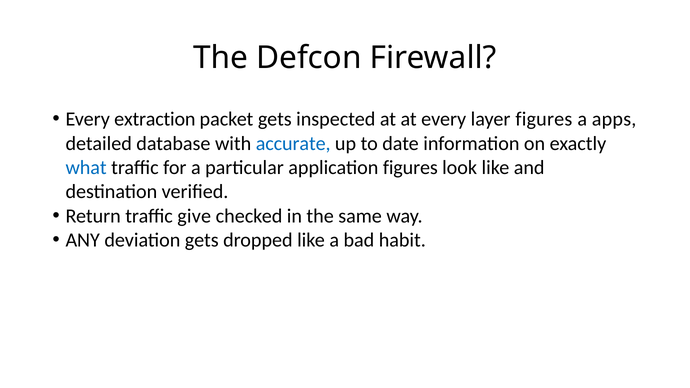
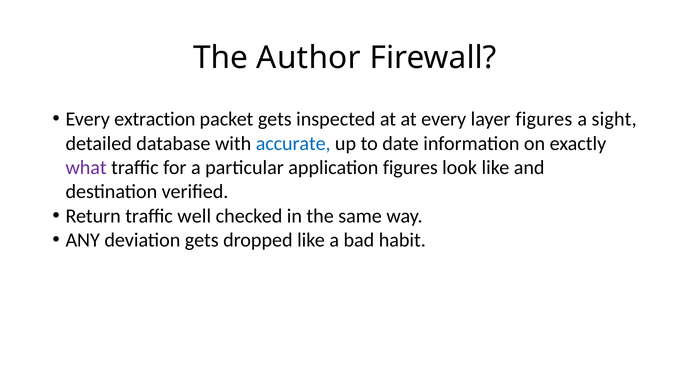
Defcon: Defcon -> Author
apps: apps -> sight
what colour: blue -> purple
give: give -> well
